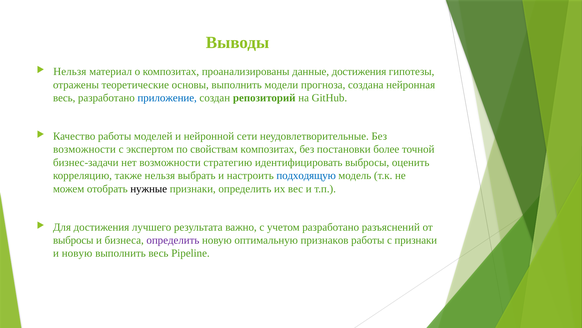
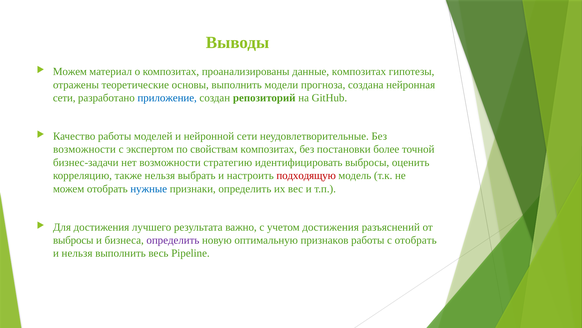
Нельзя at (70, 71): Нельзя -> Можем
данные достижения: достижения -> композитах
весь at (64, 98): весь -> сети
подходящую colour: blue -> red
нужные colour: black -> blue
учетом разработано: разработано -> достижения
с признаки: признаки -> отобрать
и новую: новую -> нельзя
